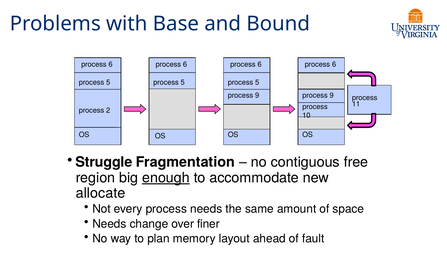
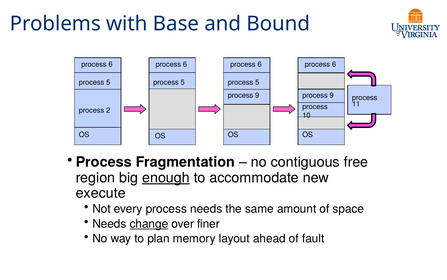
Struggle at (104, 162): Struggle -> Process
allocate: allocate -> execute
change underline: none -> present
